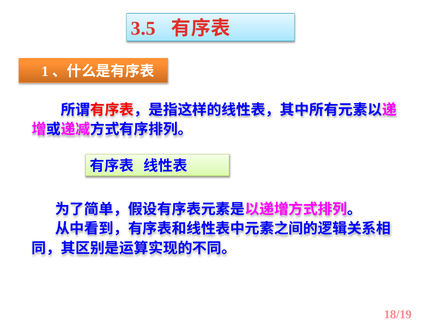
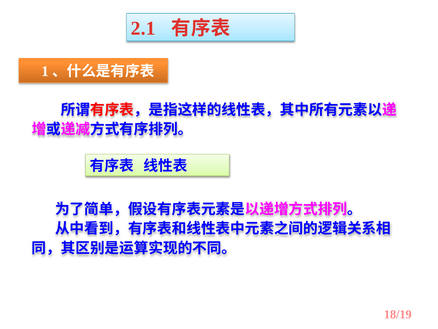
3.5: 3.5 -> 2.1
